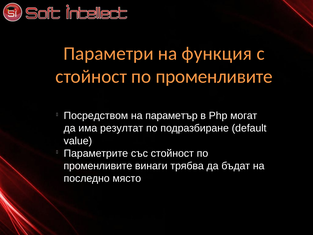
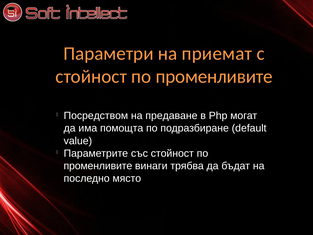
функция: функция -> приемат
параметър: параметър -> предаване
резултат: резултат -> помощта
